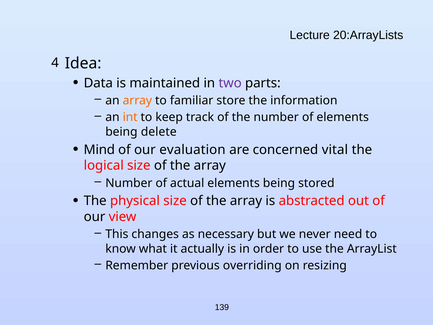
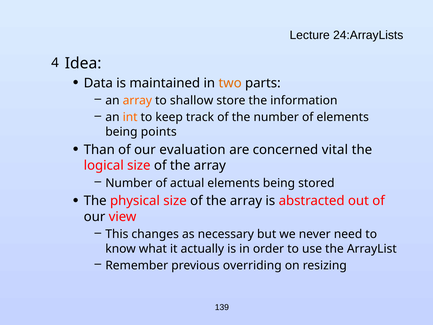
20:ArrayLists: 20:ArrayLists -> 24:ArrayLists
two colour: purple -> orange
familiar: familiar -> shallow
delete: delete -> points
Mind: Mind -> Than
